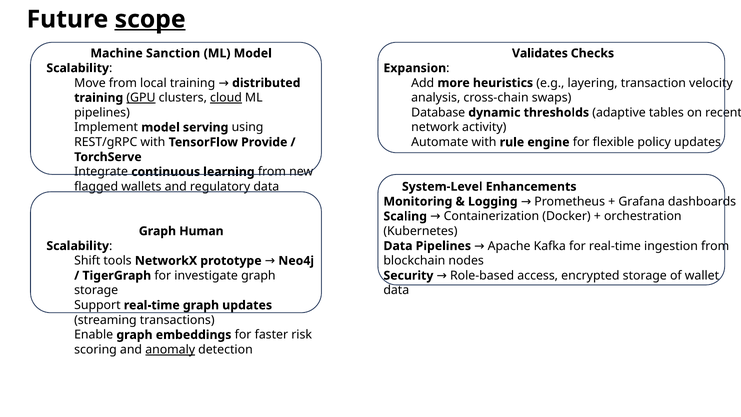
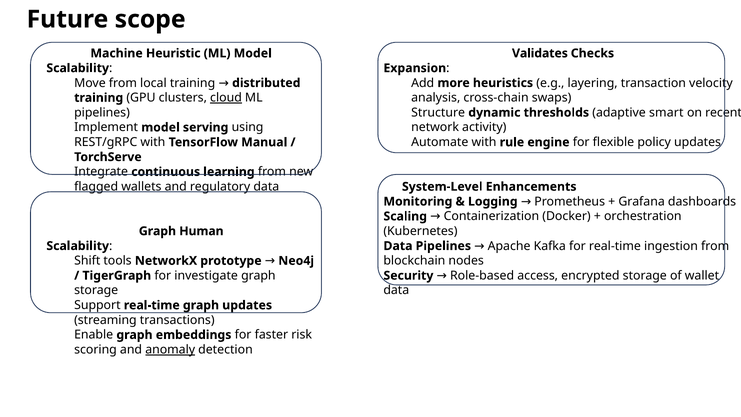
scope underline: present -> none
Sanction: Sanction -> Heuristic
GPU underline: present -> none
Database: Database -> Structure
tables: tables -> smart
Provide: Provide -> Manual
